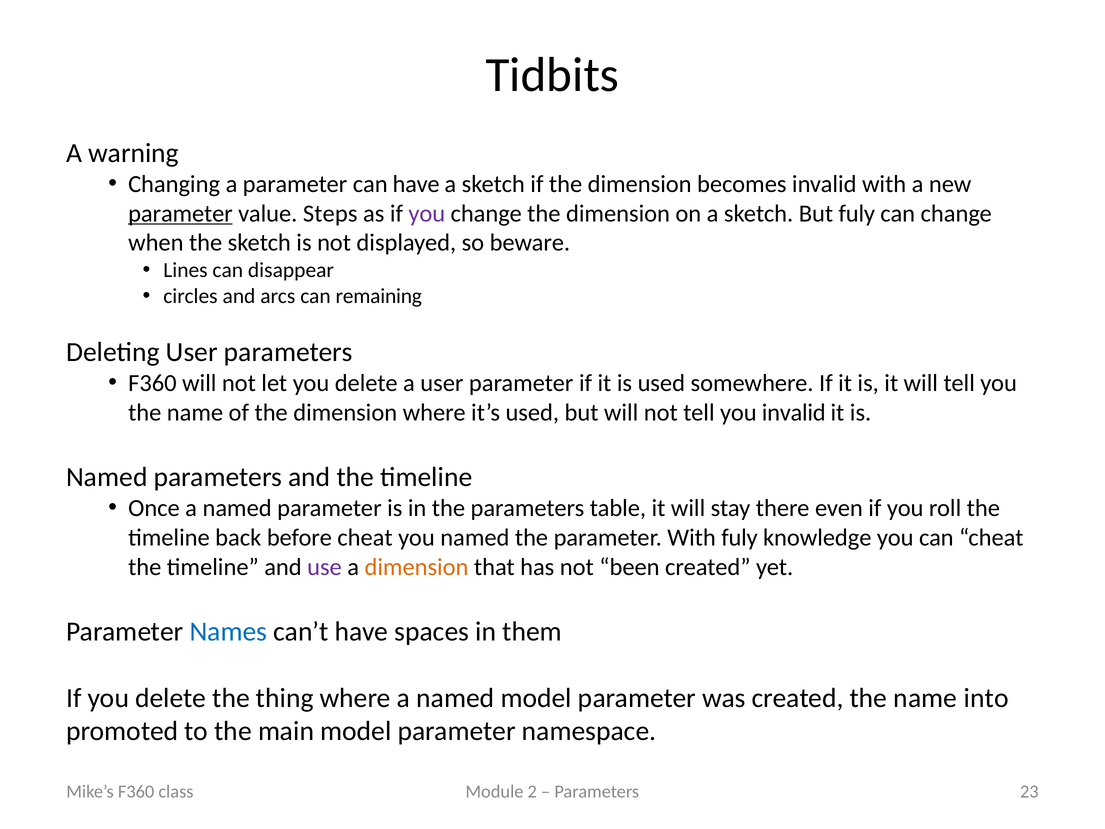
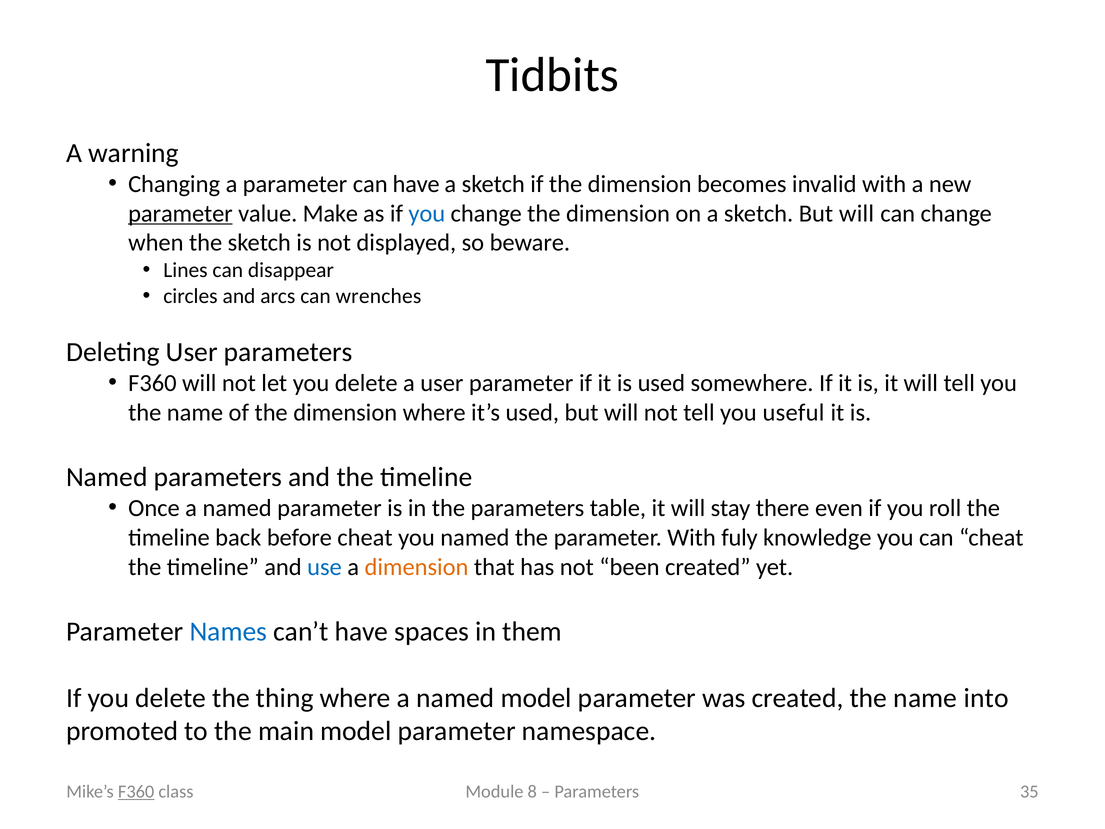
Steps: Steps -> Make
you at (427, 213) colour: purple -> blue
sketch But fuly: fuly -> will
remaining: remaining -> wrenches
you invalid: invalid -> useful
use colour: purple -> blue
2: 2 -> 8
23: 23 -> 35
F360 at (136, 791) underline: none -> present
